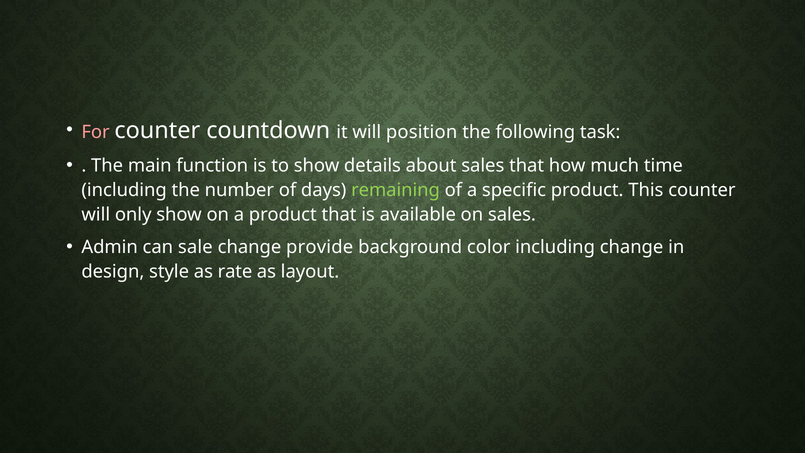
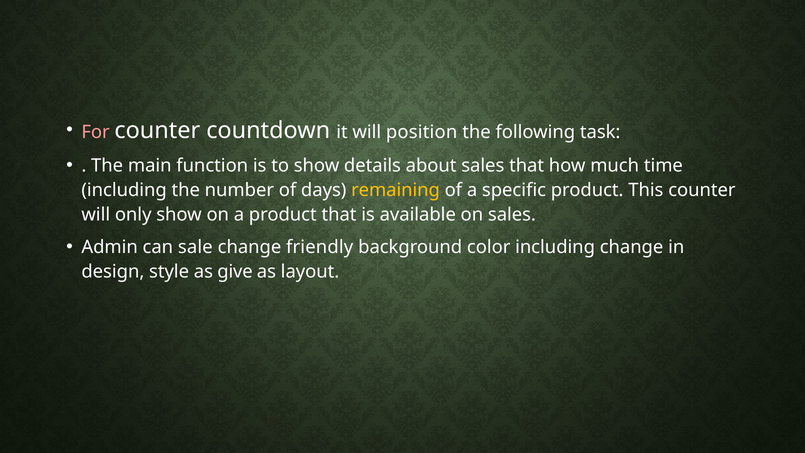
remaining colour: light green -> yellow
provide: provide -> friendly
rate: rate -> give
